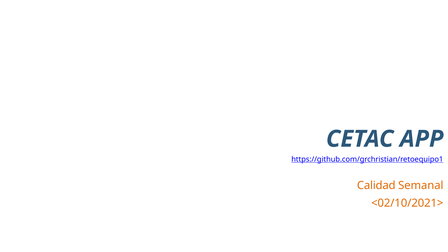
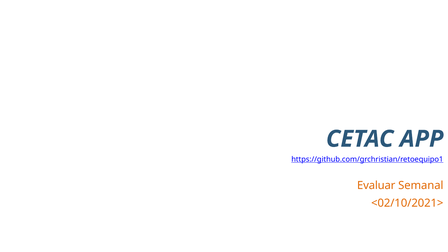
Calidad: Calidad -> Evaluar
